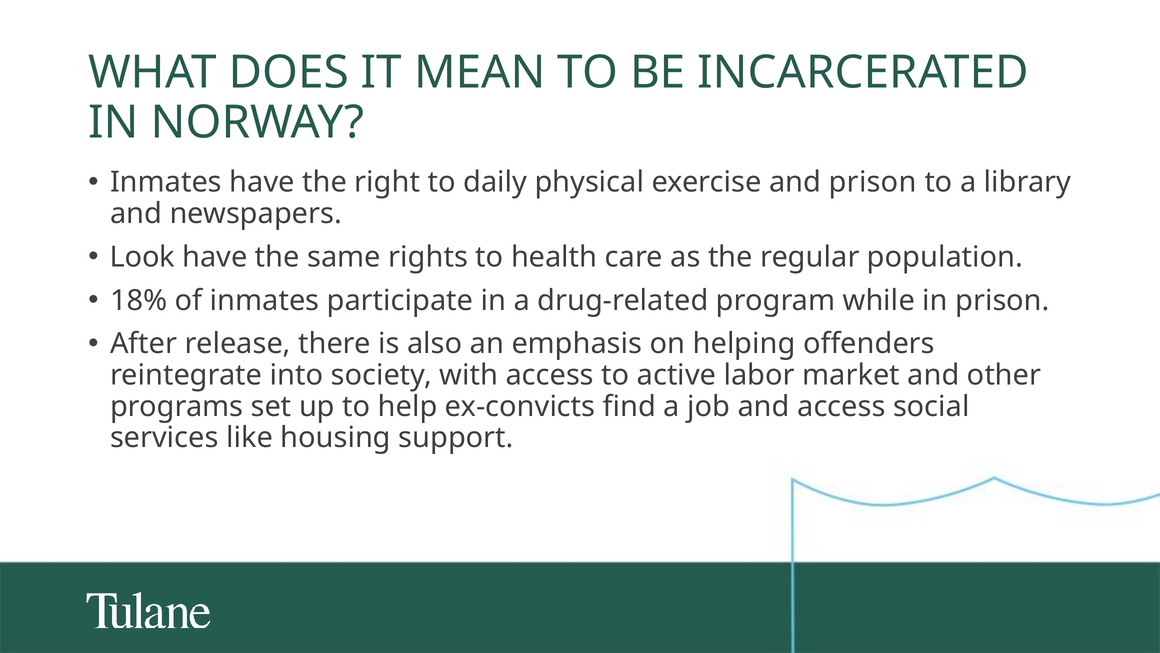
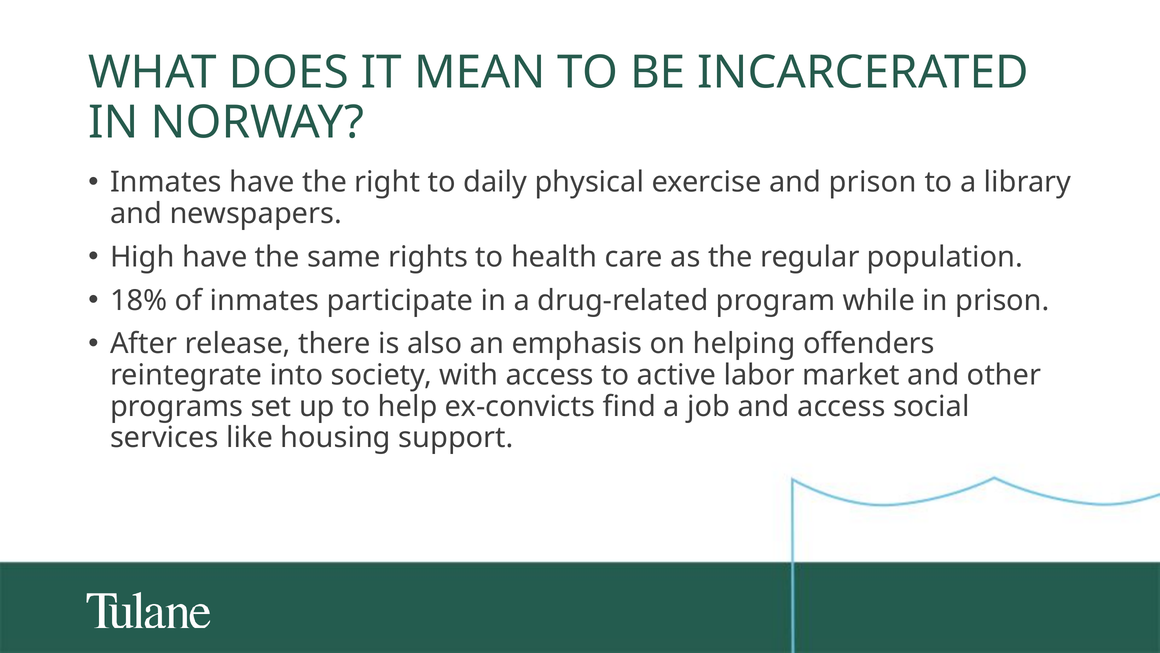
Look: Look -> High
